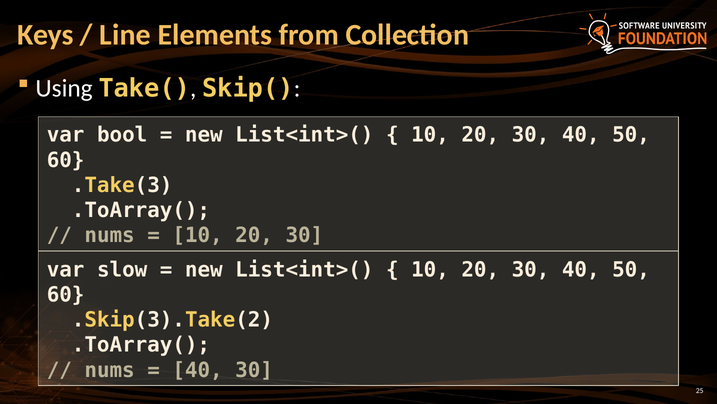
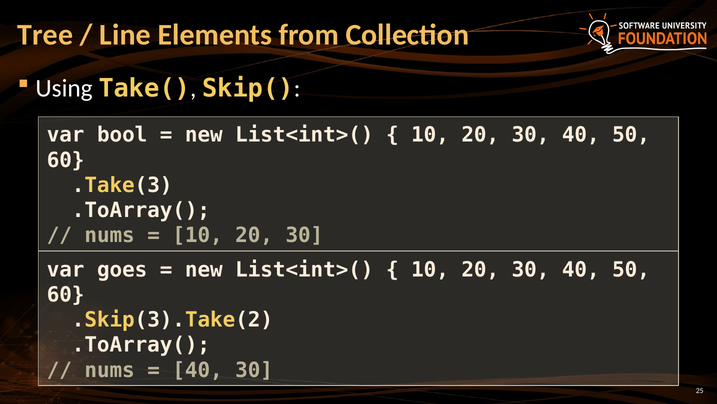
Keys: Keys -> Tree
slow: slow -> goes
